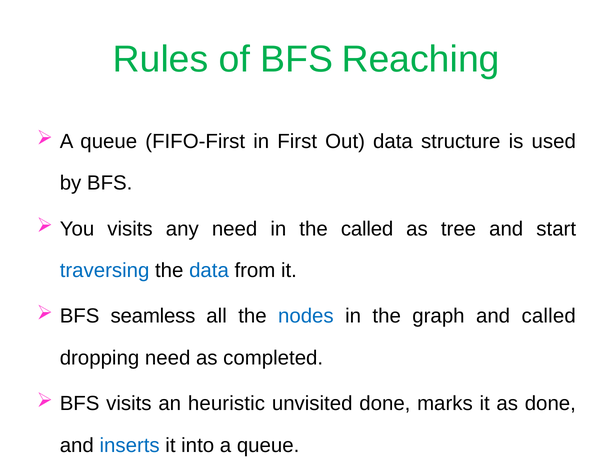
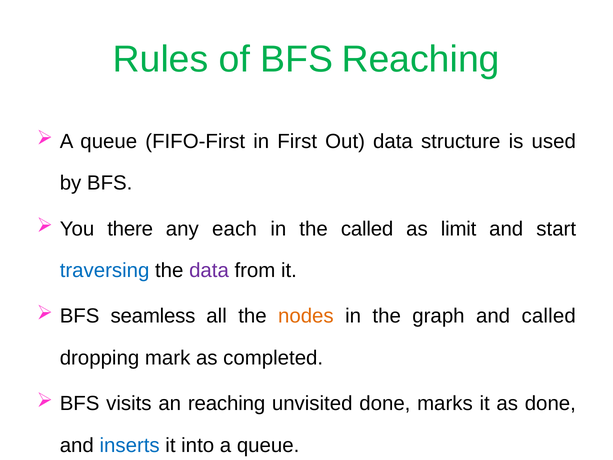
You visits: visits -> there
any need: need -> each
tree: tree -> limit
data at (209, 270) colour: blue -> purple
nodes colour: blue -> orange
dropping need: need -> mark
an heuristic: heuristic -> reaching
